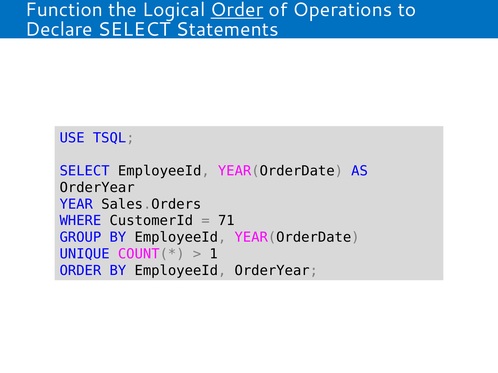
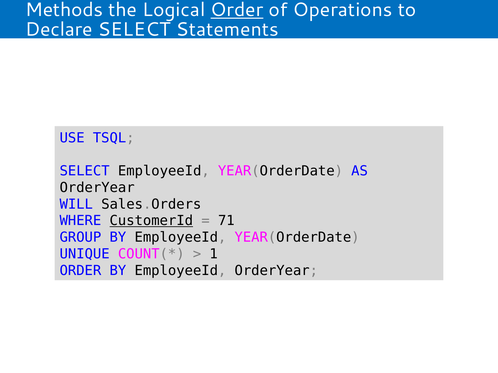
Function: Function -> Methods
YEAR: YEAR -> WILL
CustomerId underline: none -> present
